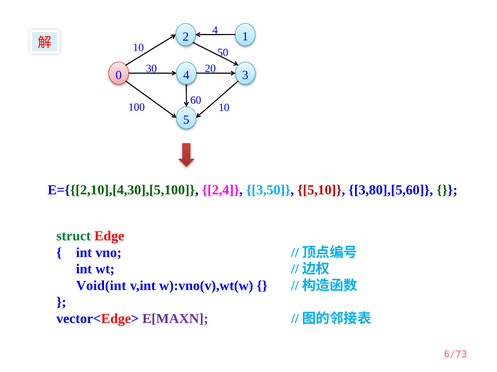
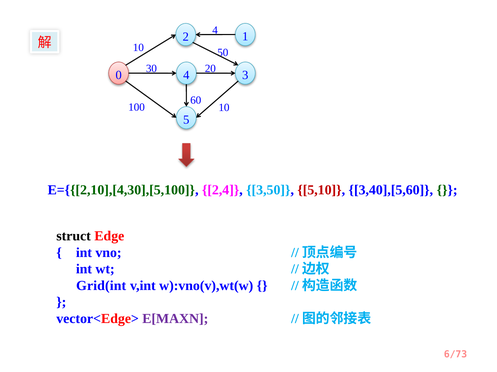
3,80],[5,60: 3,80],[5,60 -> 3,40],[5,60
struct colour: green -> black
Void(int: Void(int -> Grid(int
